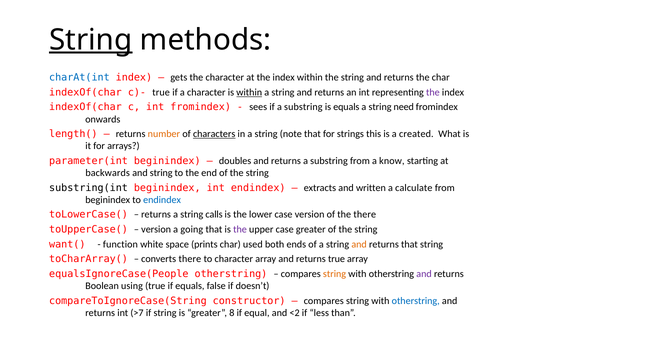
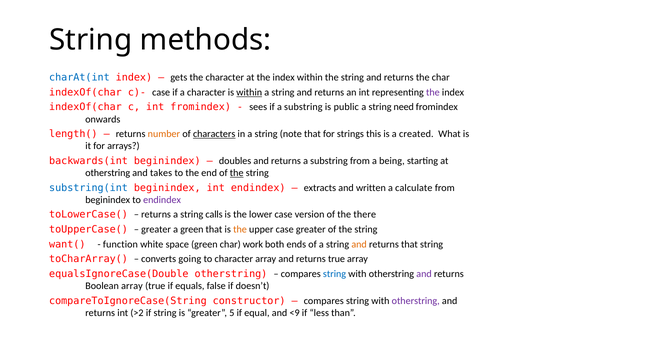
String at (91, 40) underline: present -> none
c)- true: true -> case
is equals: equals -> public
parameter(int: parameter(int -> backwards(int
know: know -> being
backwards at (108, 173): backwards -> otherstring
and string: string -> takes
the at (237, 173) underline: none -> present
substring(int colour: black -> blue
endindex at (162, 200) colour: blue -> purple
version at (156, 229): version -> greater
a going: going -> green
the at (240, 229) colour: purple -> orange
space prints: prints -> green
used: used -> work
converts there: there -> going
equalsIgnoreCase(People: equalsIgnoreCase(People -> equalsIgnoreCase(Double
string at (335, 274) colour: orange -> blue
Boolean using: using -> array
otherstring at (416, 301) colour: blue -> purple
>7: >7 -> >2
8: 8 -> 5
<2: <2 -> <9
